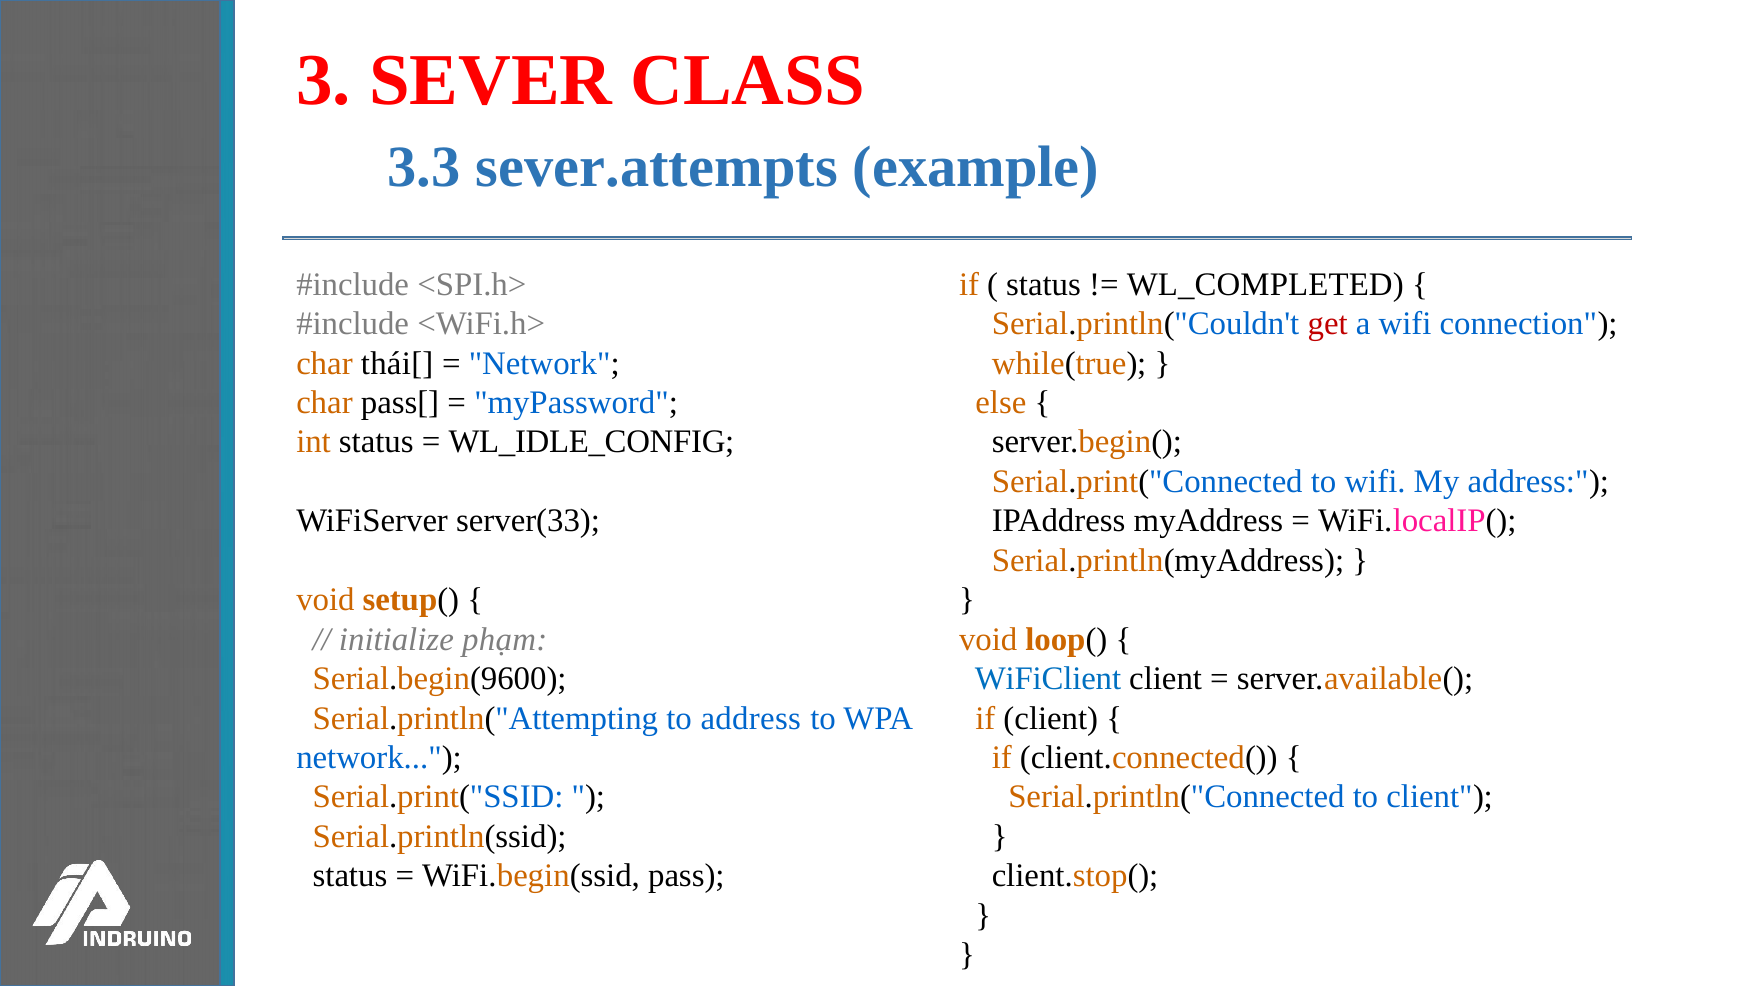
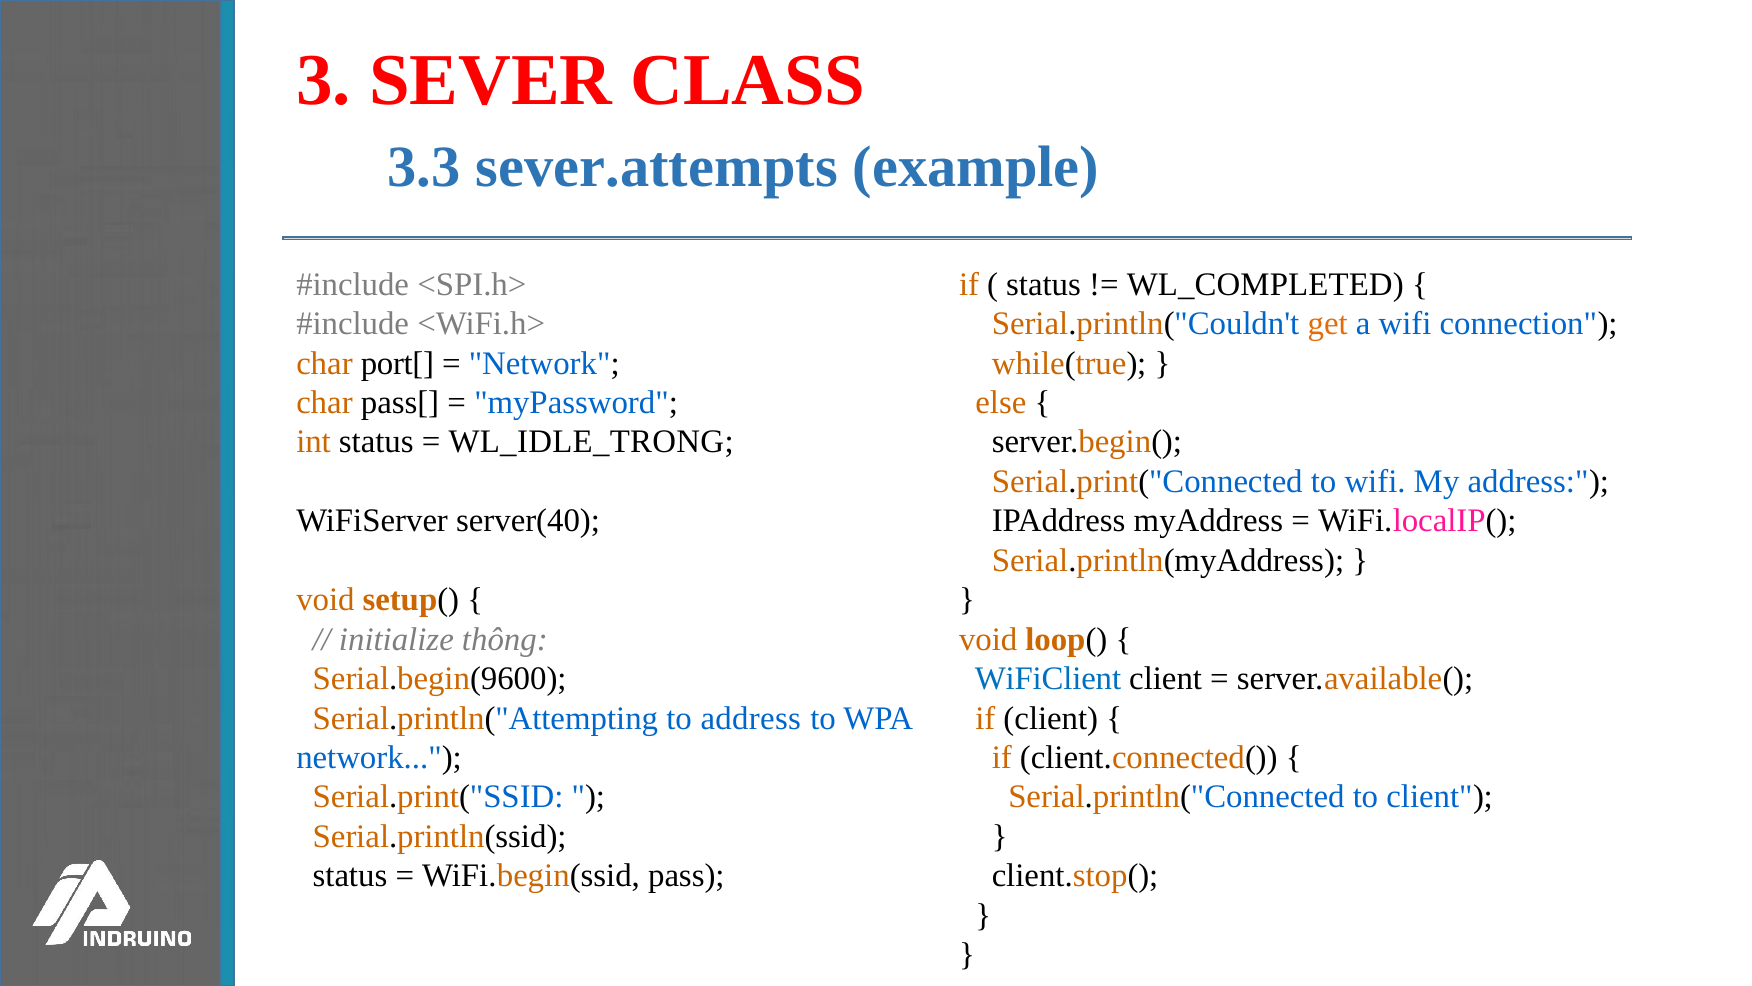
get colour: red -> orange
thái[: thái[ -> port[
WL_IDLE_CONFIG: WL_IDLE_CONFIG -> WL_IDLE_TRONG
server(33: server(33 -> server(40
phạm: phạm -> thông
